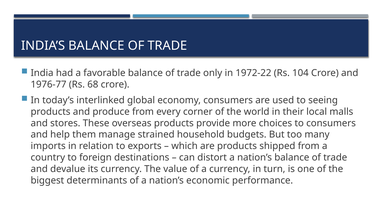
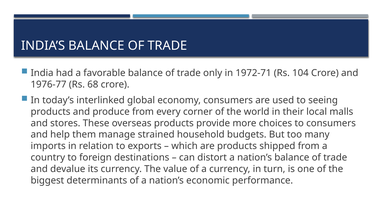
1972-22: 1972-22 -> 1972-71
